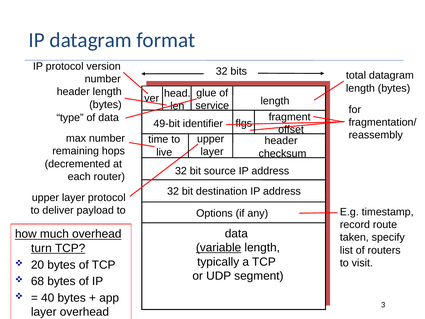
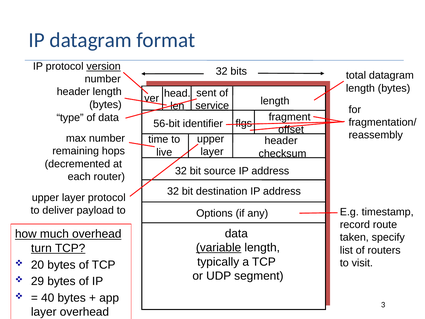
version underline: none -> present
glue: glue -> sent
49-bit: 49-bit -> 56-bit
68: 68 -> 29
